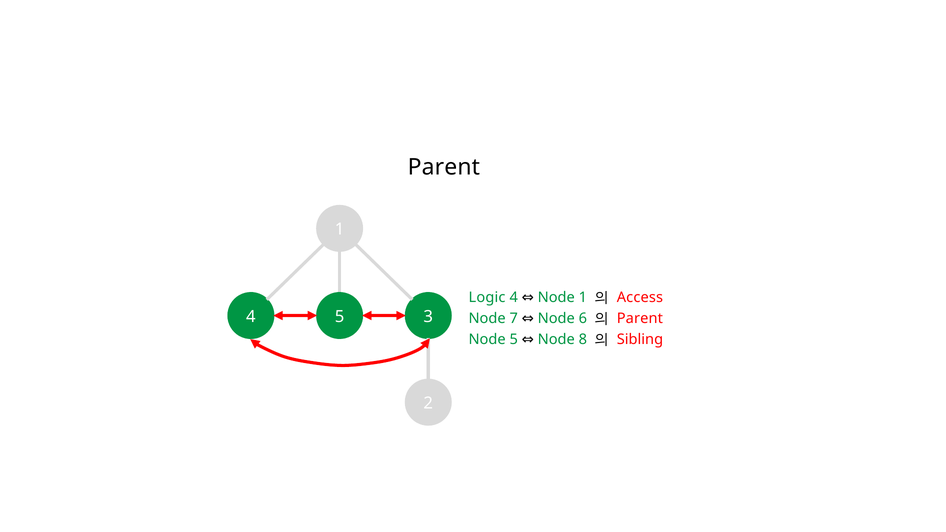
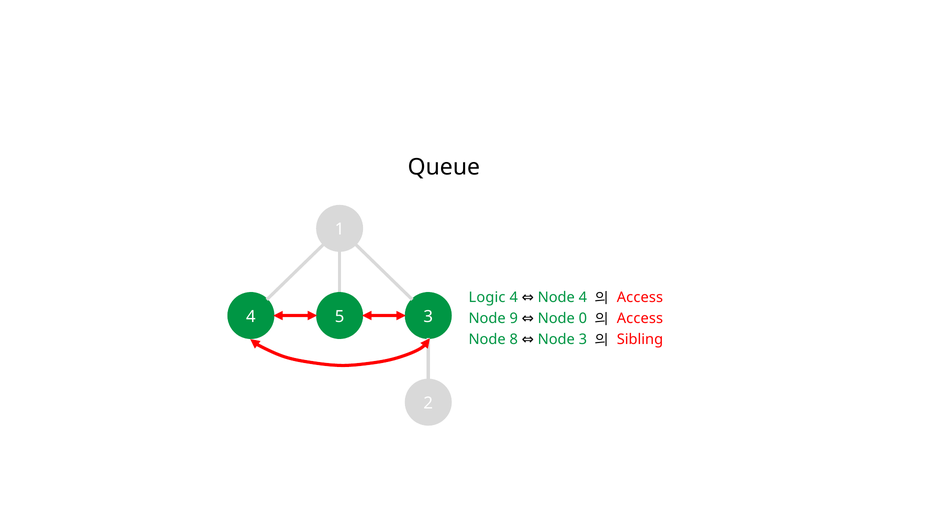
Parent at (444, 167): Parent -> Queue
Node 1: 1 -> 4
7: 7 -> 9
6: 6 -> 0
Parent at (640, 318): Parent -> Access
Node 5: 5 -> 8
Node 8: 8 -> 3
